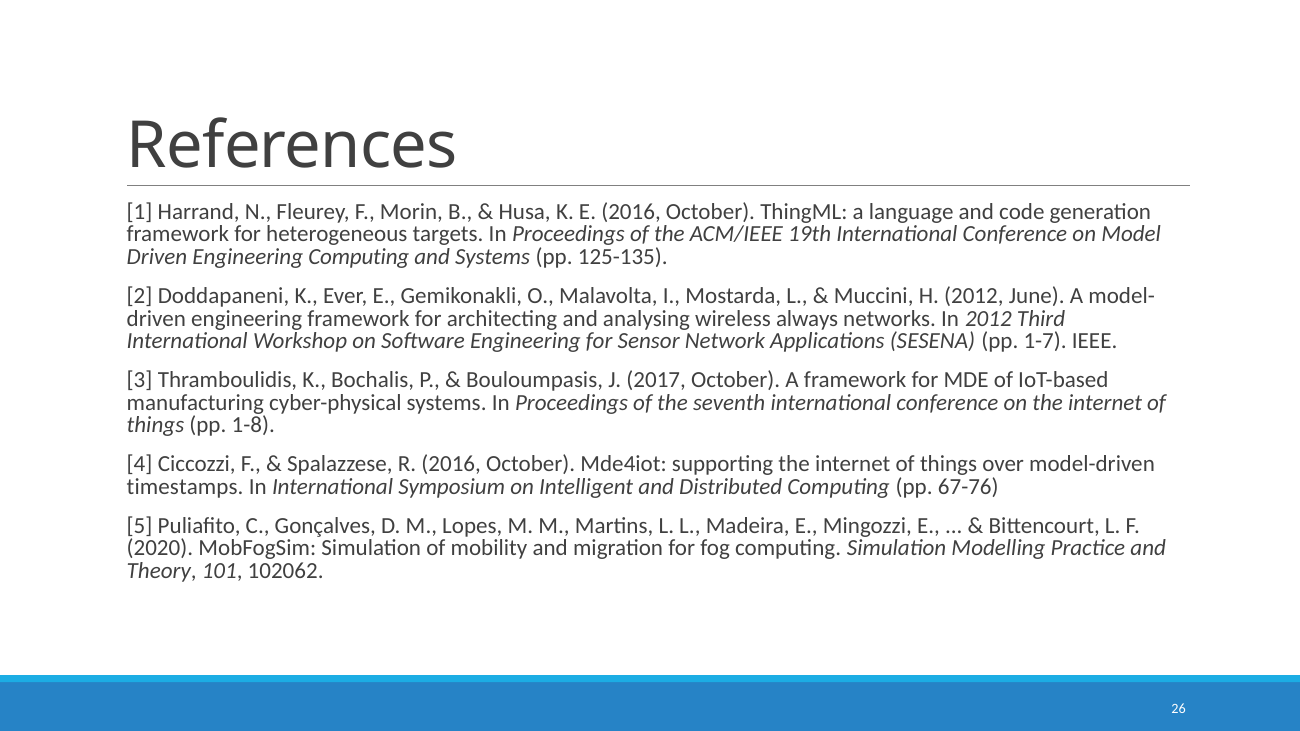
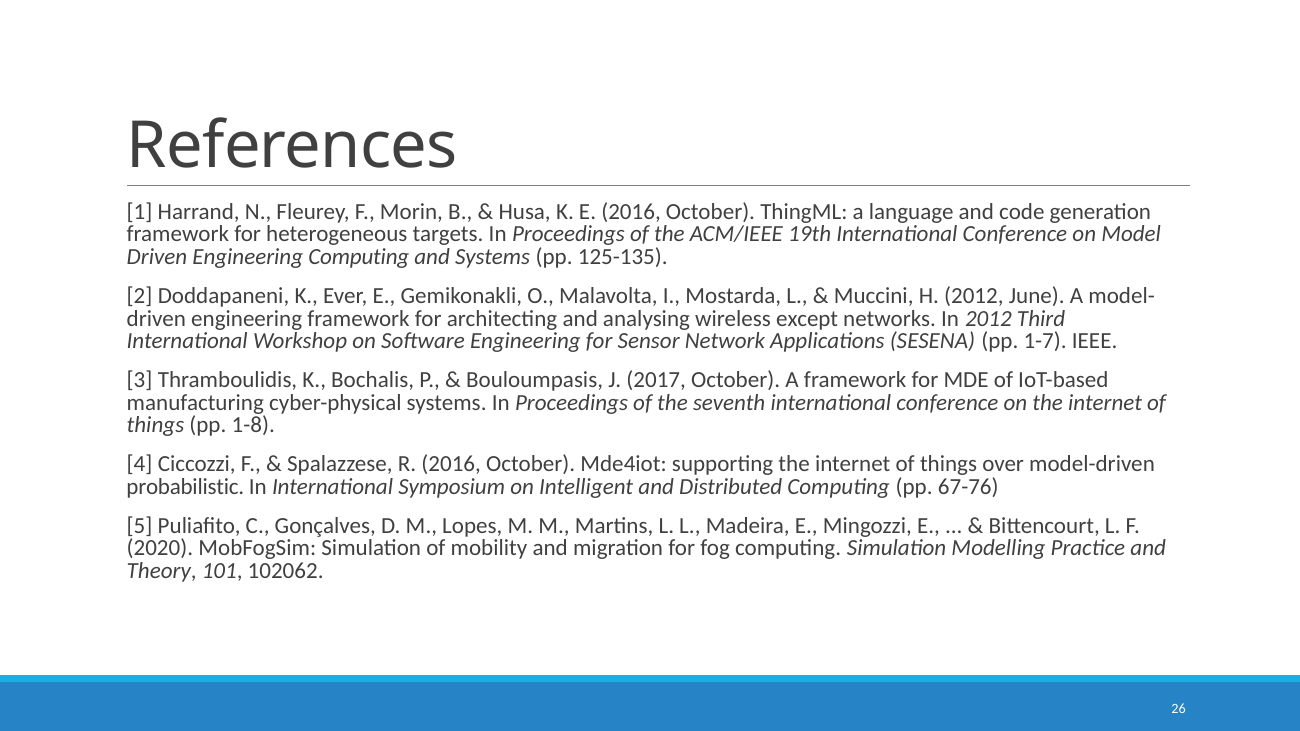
always: always -> except
timestamps: timestamps -> probabilistic
